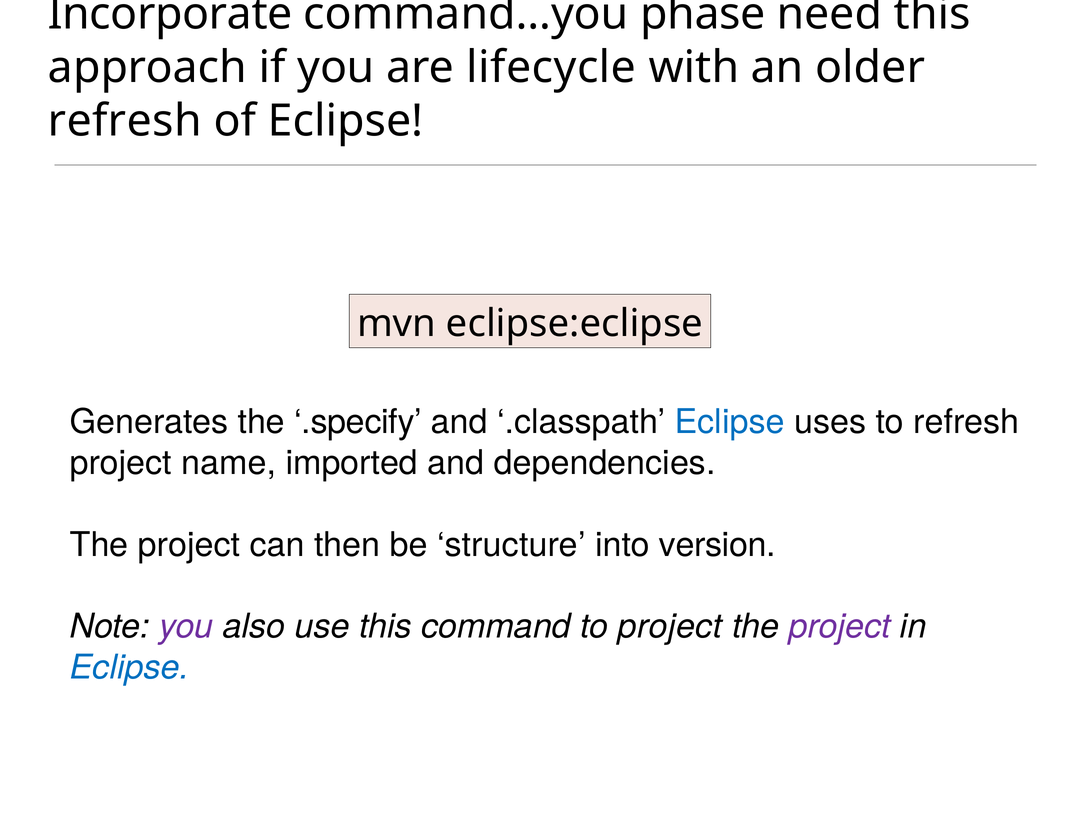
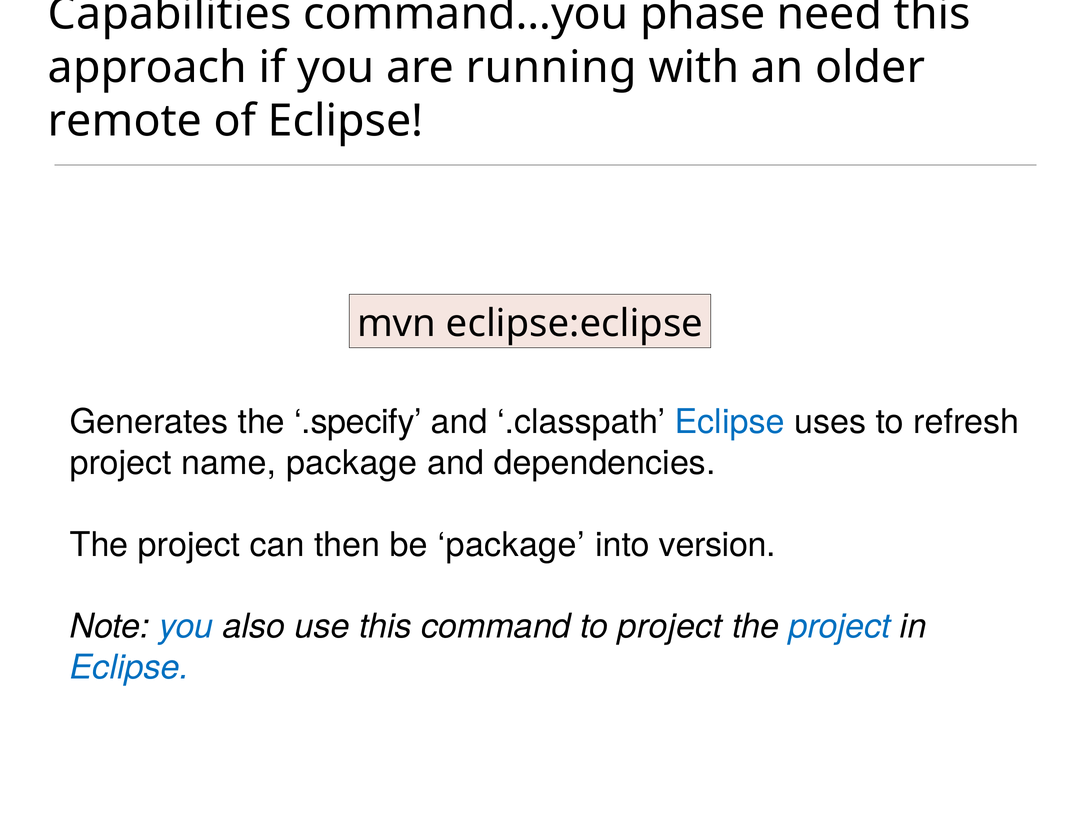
Incorporate: Incorporate -> Capabilities
lifecycle: lifecycle -> running
refresh at (125, 121): refresh -> remote
name imported: imported -> package
be structure: structure -> package
you at (186, 627) colour: purple -> blue
project at (840, 627) colour: purple -> blue
